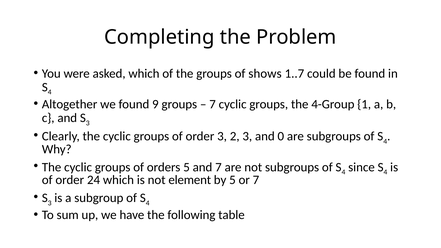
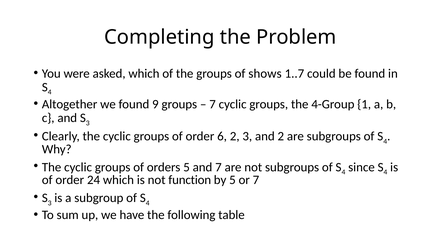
order 3: 3 -> 6
and 0: 0 -> 2
element: element -> function
